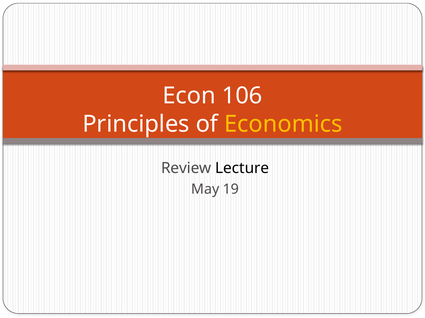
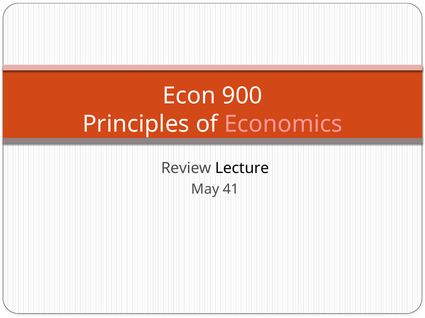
106: 106 -> 900
Economics colour: yellow -> pink
19: 19 -> 41
